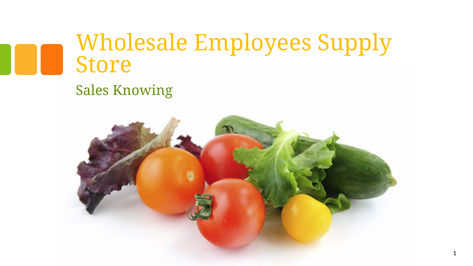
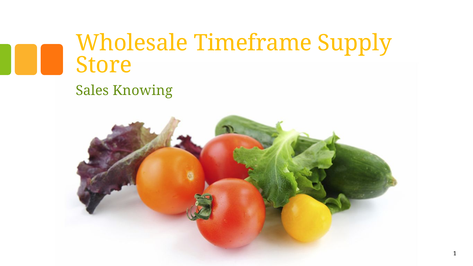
Employees: Employees -> Timeframe
